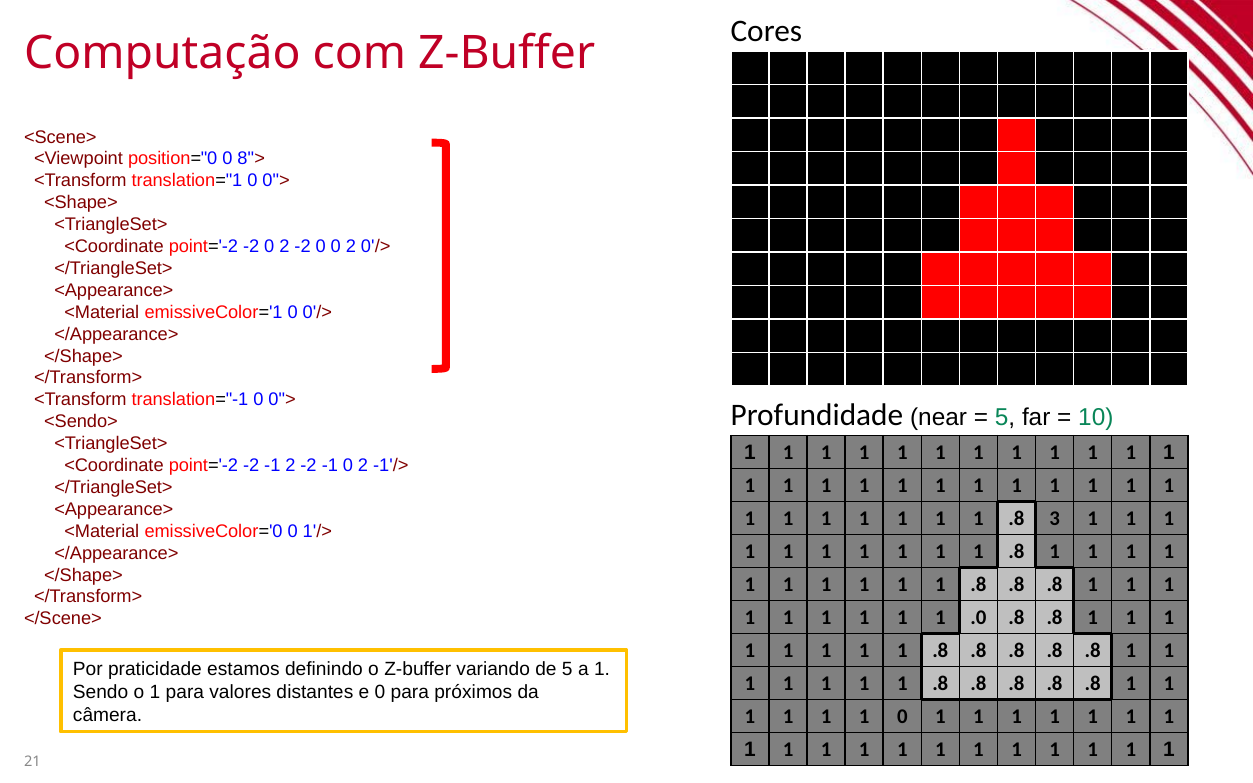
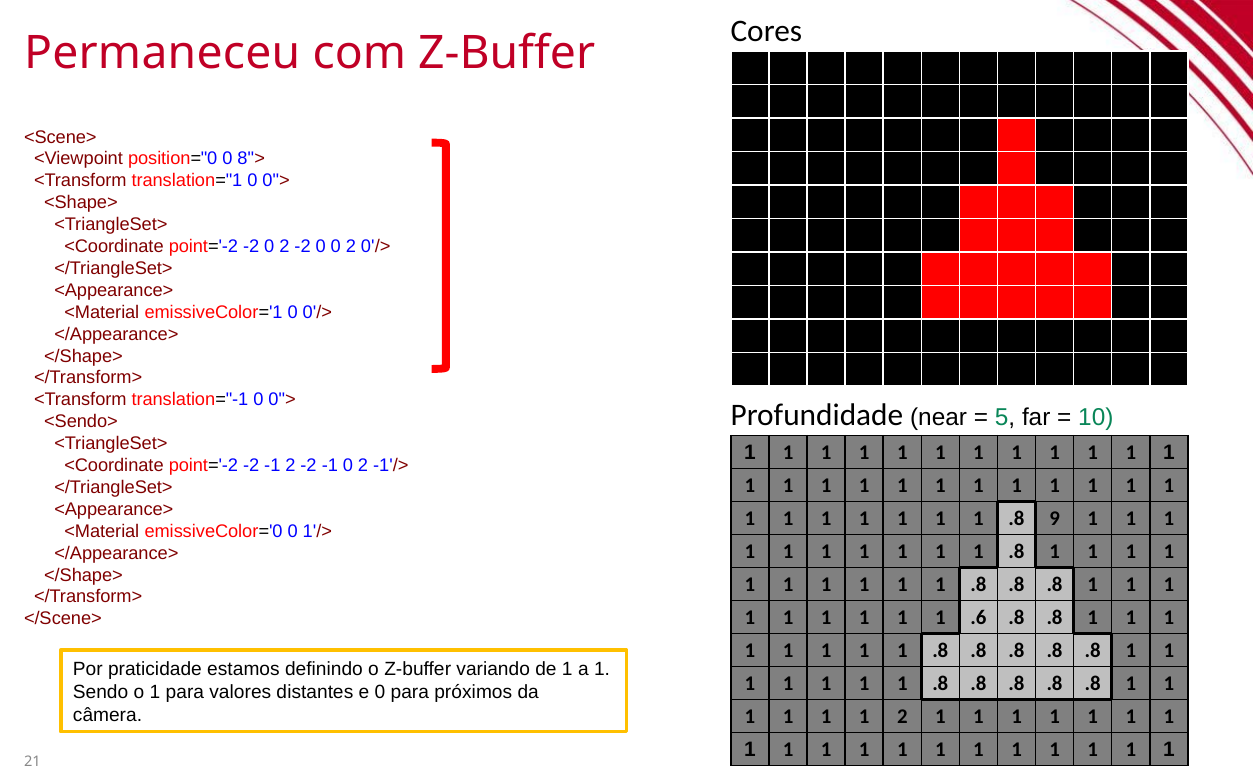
Computação: Computação -> Permaneceu
3: 3 -> 9
.0: .0 -> .6
de 5: 5 -> 1
1 0: 0 -> 2
